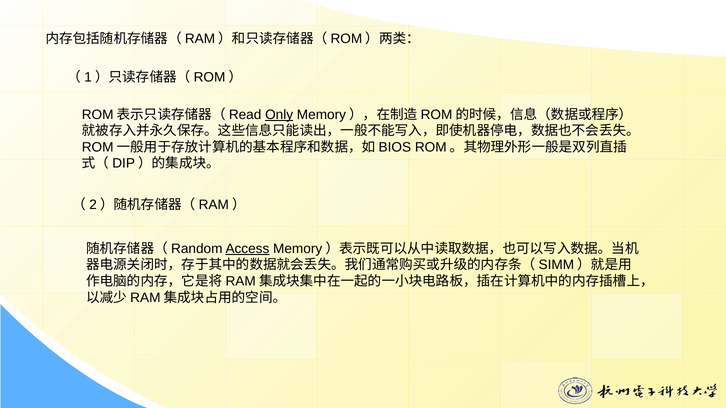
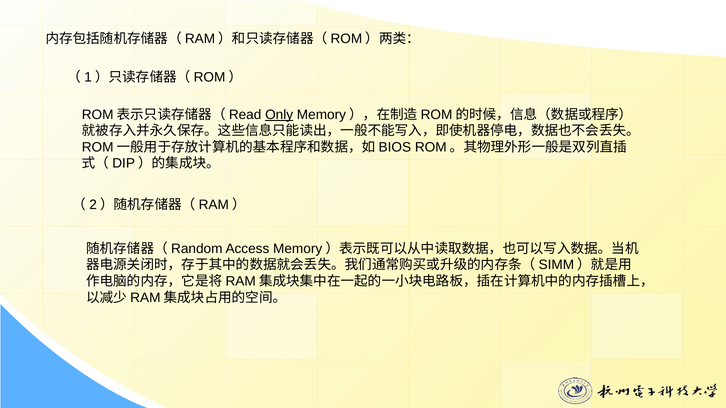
Access underline: present -> none
